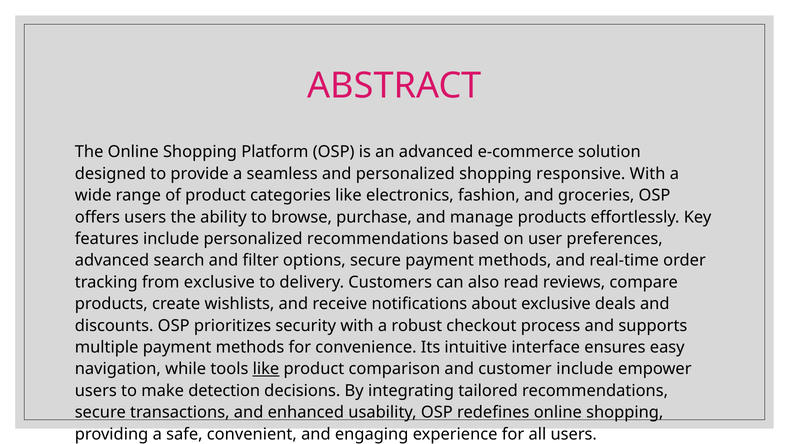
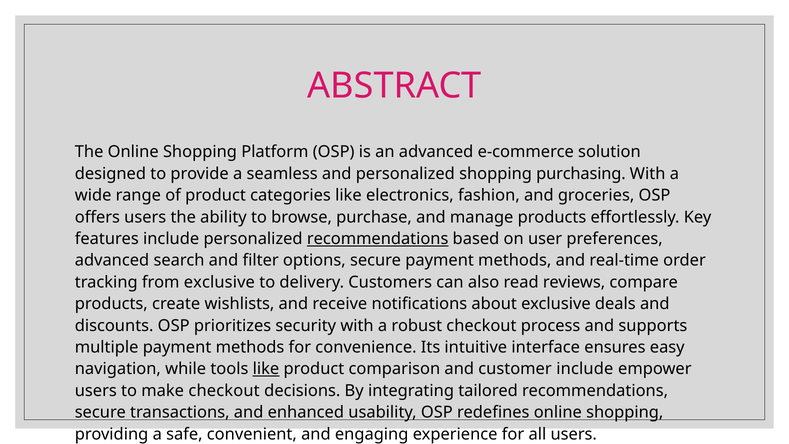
responsive: responsive -> purchasing
recommendations at (378, 239) underline: none -> present
make detection: detection -> checkout
